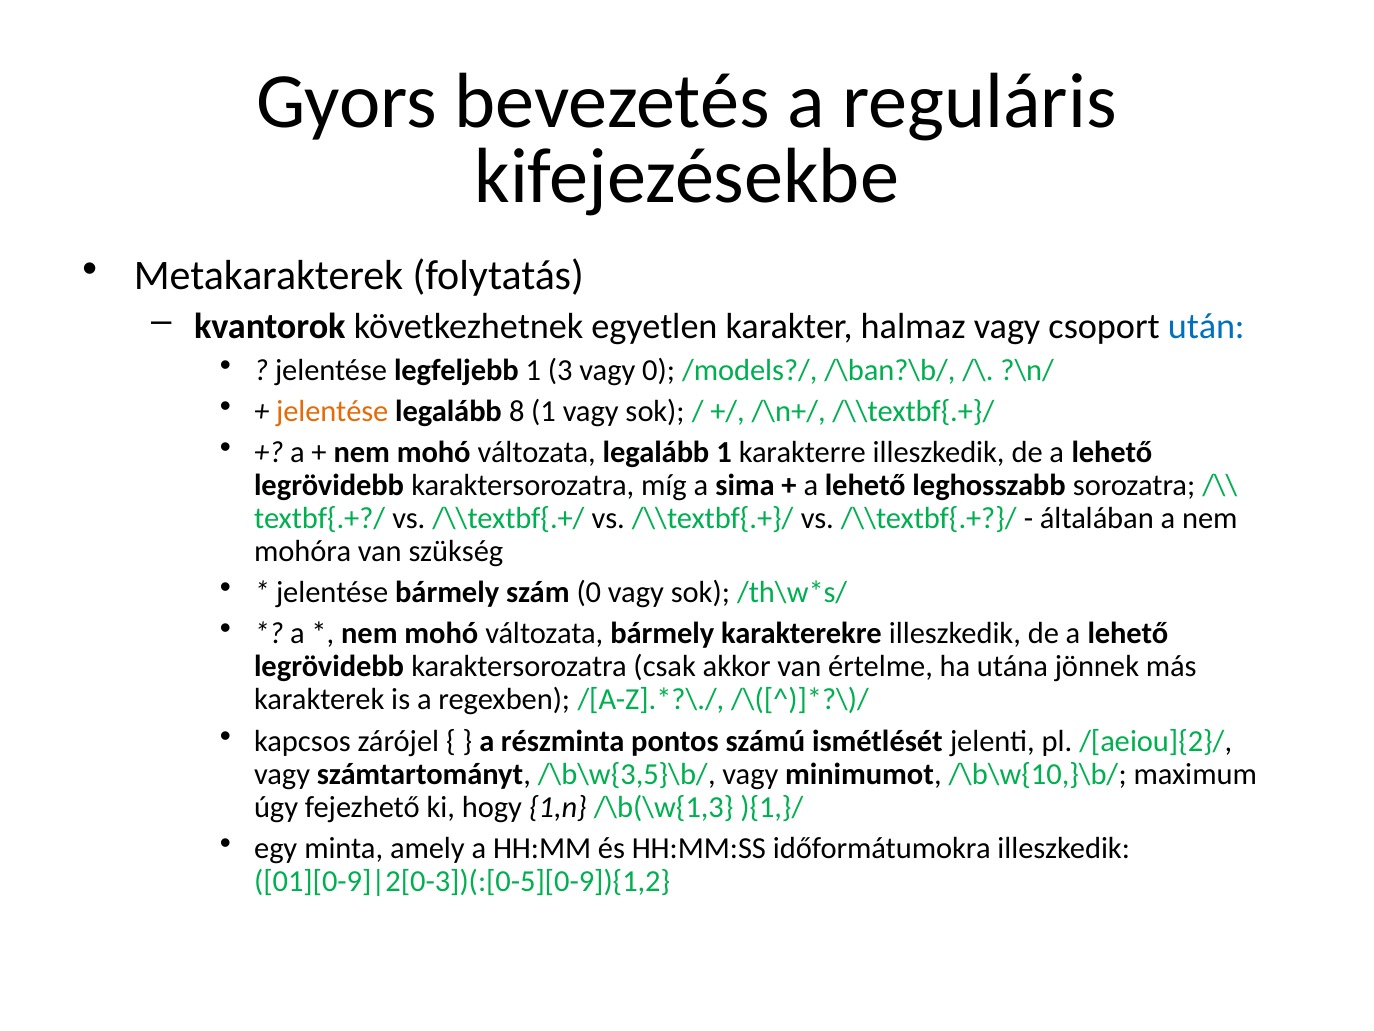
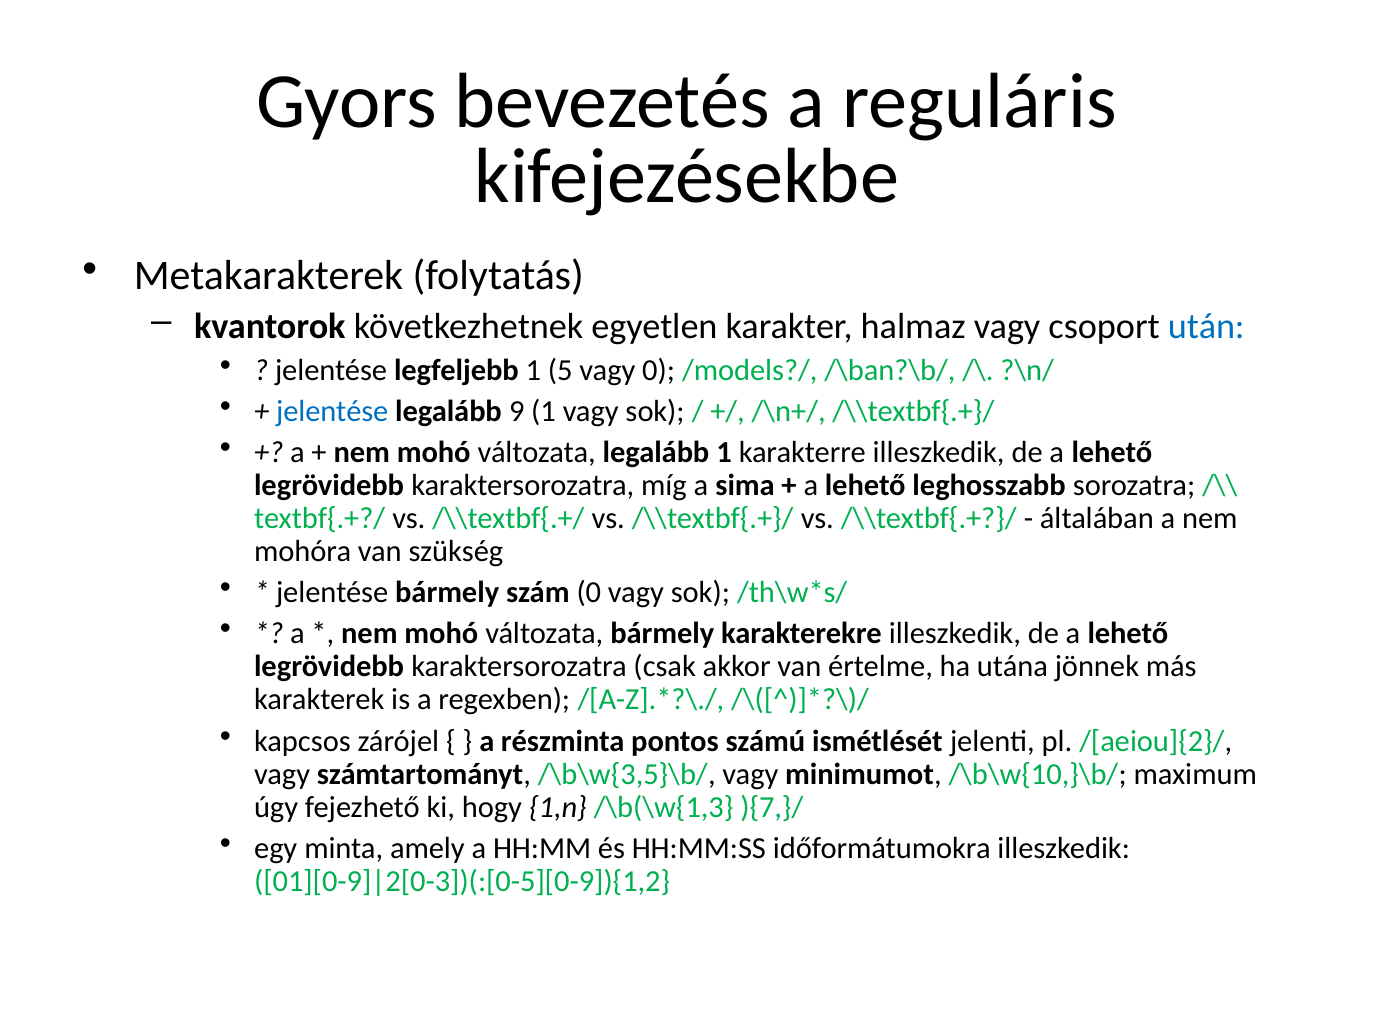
3: 3 -> 5
jelentése at (332, 411) colour: orange -> blue
8: 8 -> 9
){1,}/: ){1,}/ -> ){7,}/
